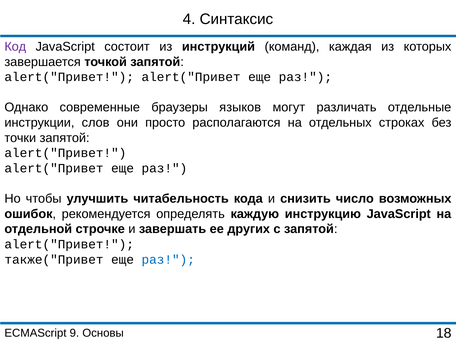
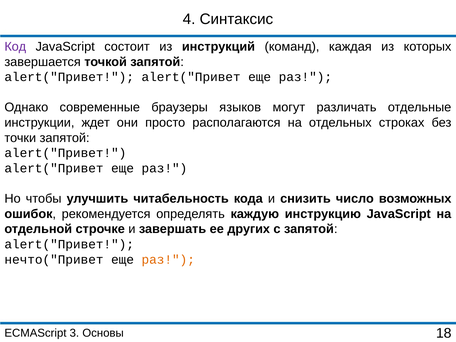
слов: слов -> ждет
также("Привет: также("Привет -> нечто("Привет
раз at (168, 260) colour: blue -> orange
9: 9 -> 3
